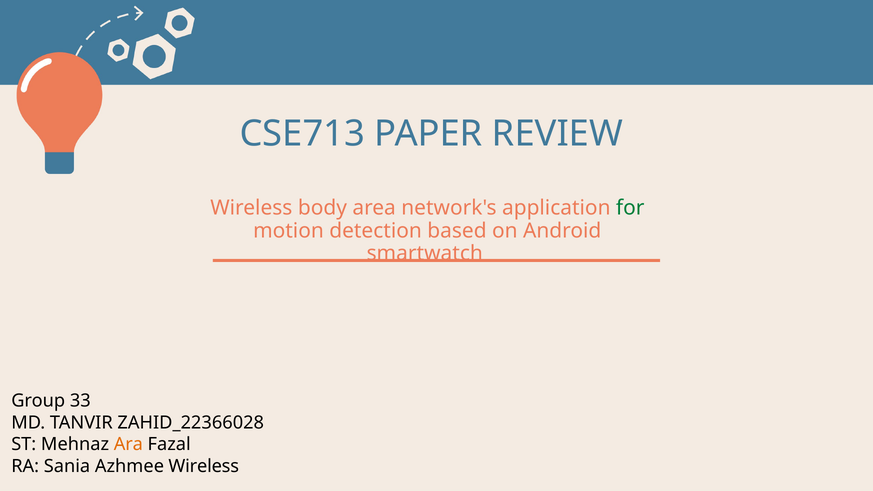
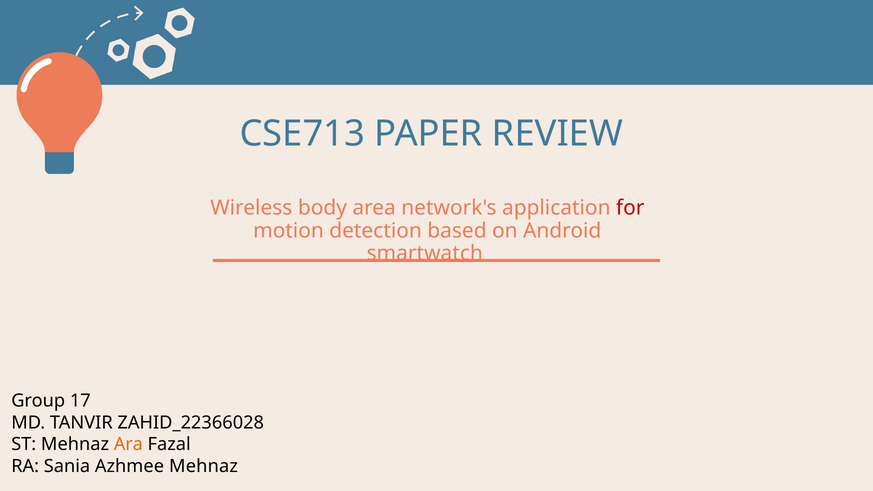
for colour: green -> red
33: 33 -> 17
Azhmee Wireless: Wireless -> Mehnaz
